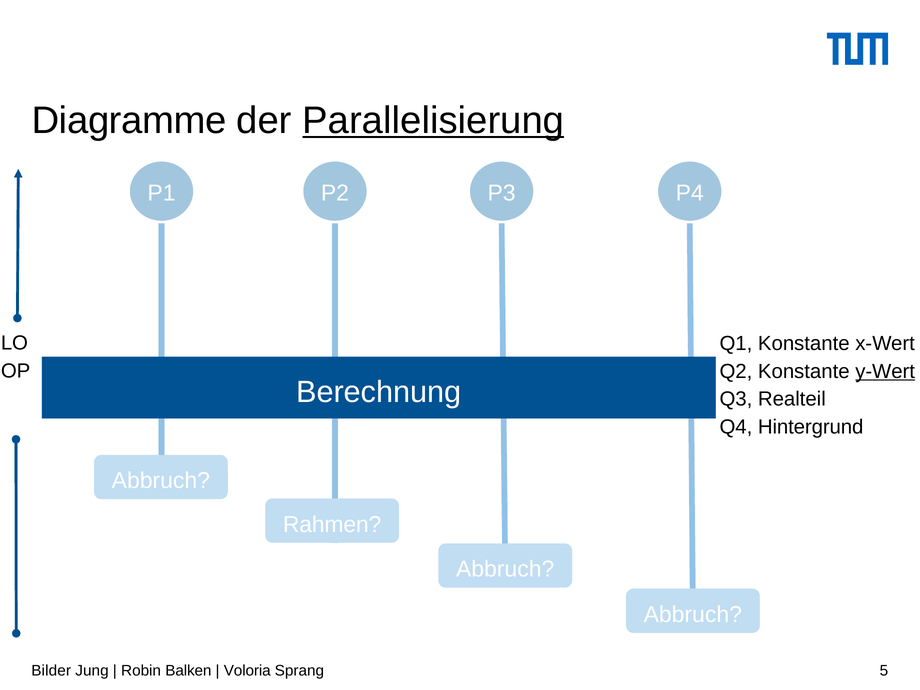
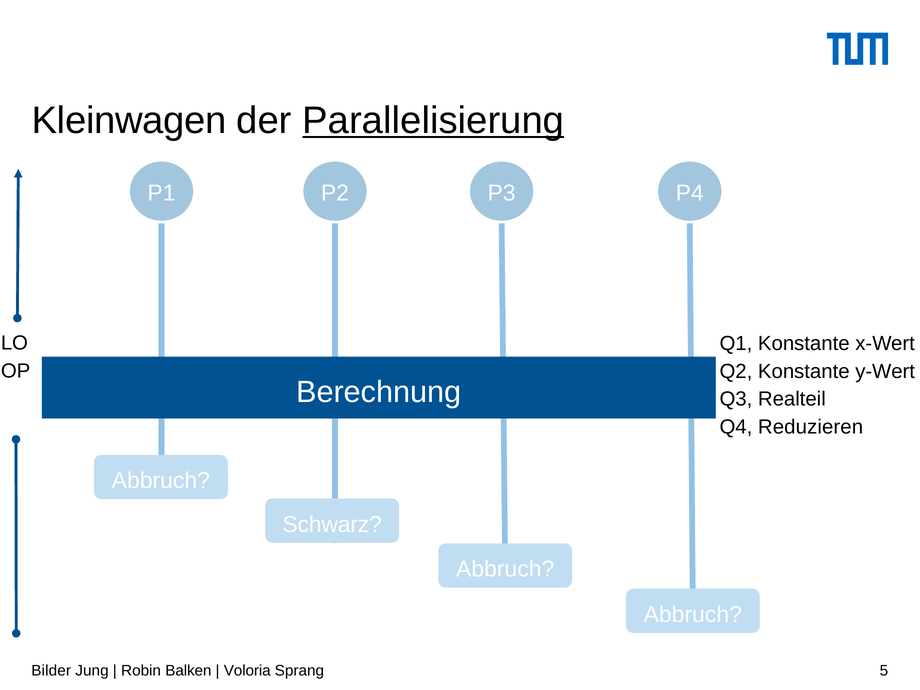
Diagramme: Diagramme -> Kleinwagen
y-Wert underline: present -> none
Hintergrund: Hintergrund -> Reduzieren
Rahmen: Rahmen -> Schwarz
